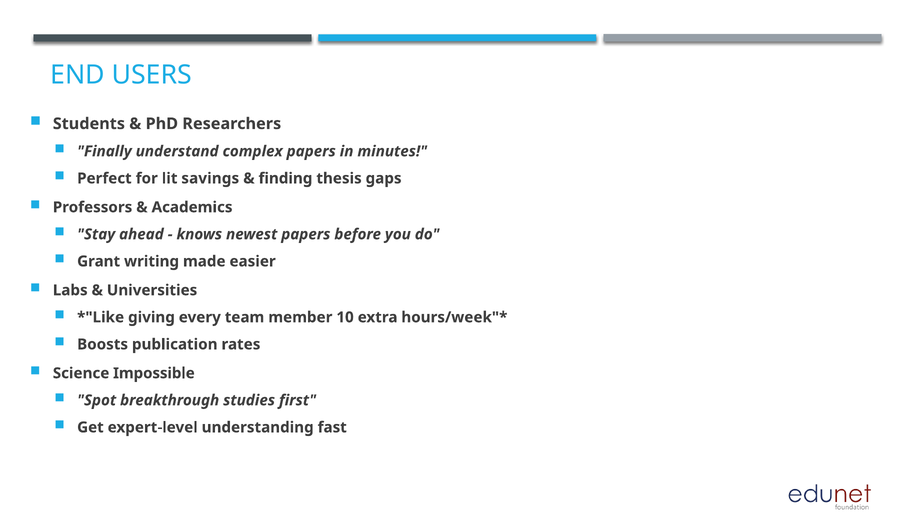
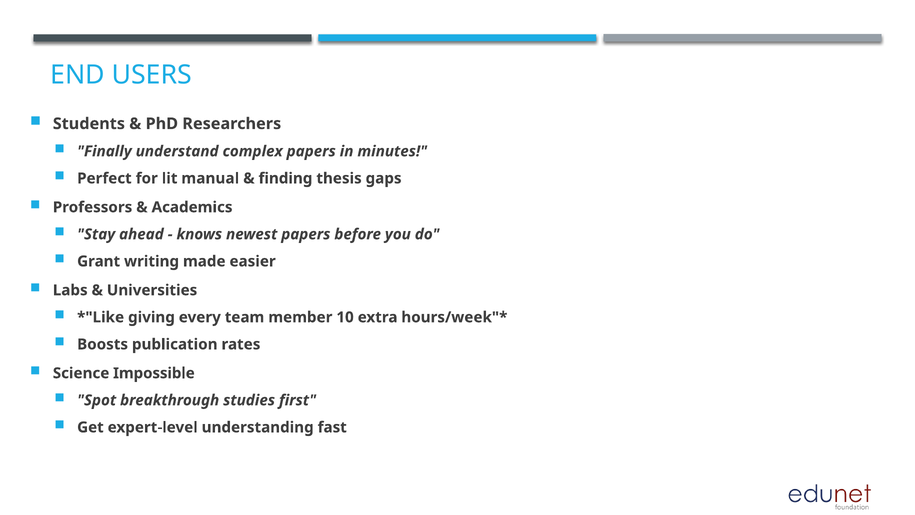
savings: savings -> manual
